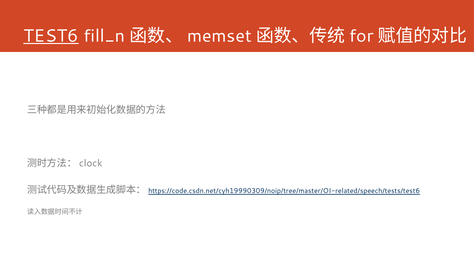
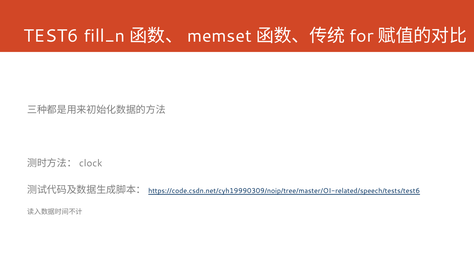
TEST6 underline: present -> none
